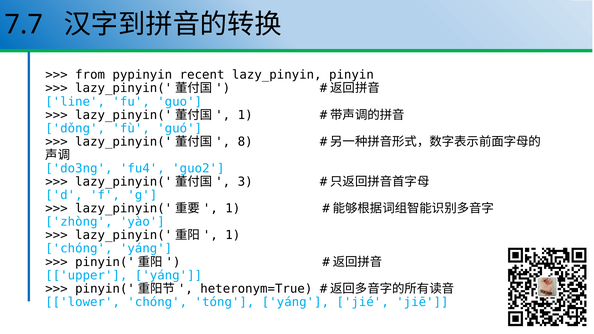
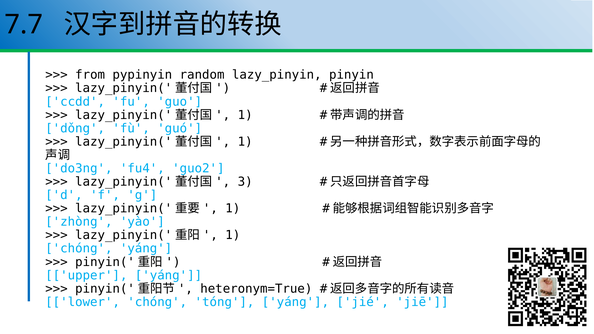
recent: recent -> random
line: line -> ccdd
8 at (245, 142): 8 -> 1
